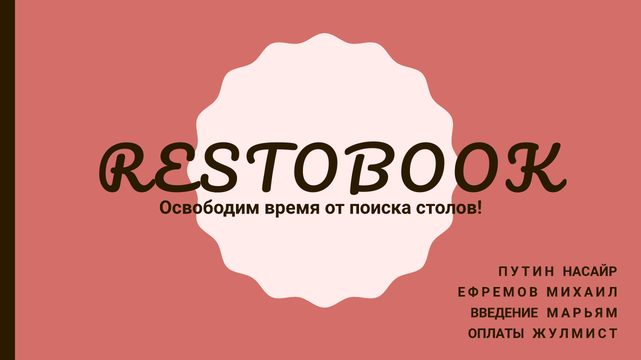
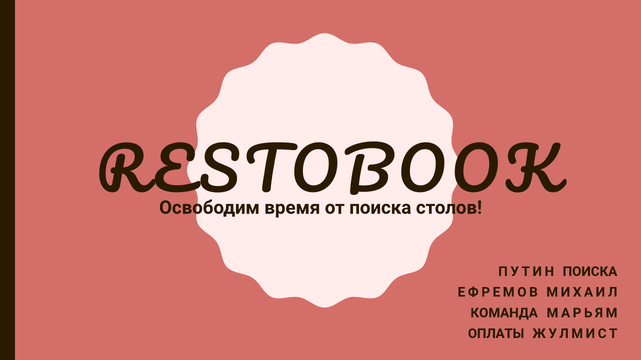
ПУТИН НАСАЙР: НАСАЙР -> ПОИСКА
ВВЕДЕНИЕ: ВВЕДЕНИЕ -> КОМАНДА
